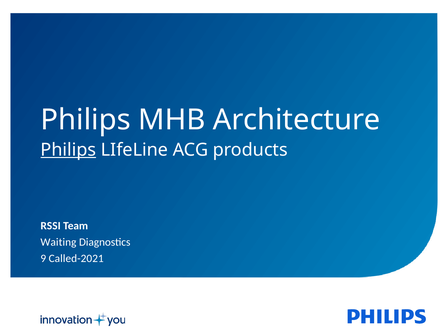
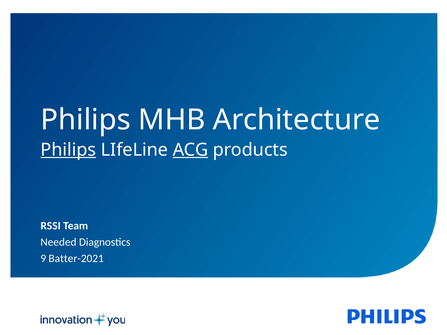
ACG underline: none -> present
Waiting: Waiting -> Needed
Called-2021: Called-2021 -> Batter-2021
